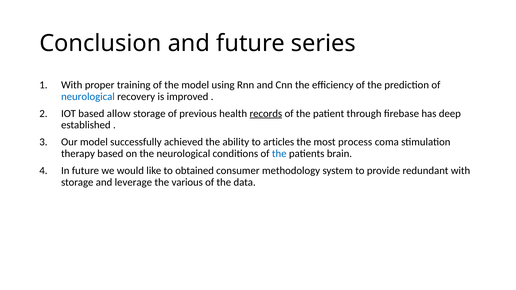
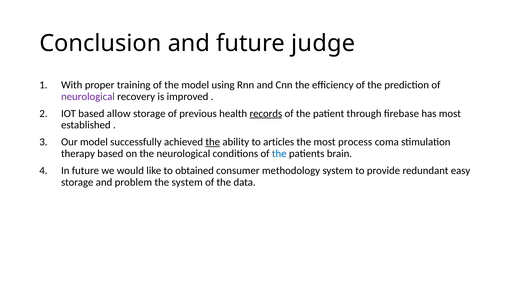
series: series -> judge
neurological at (88, 97) colour: blue -> purple
has deep: deep -> most
the at (213, 142) underline: none -> present
redundant with: with -> easy
leverage: leverage -> problem
the various: various -> system
